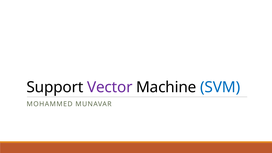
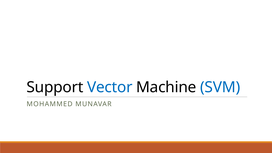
Vector colour: purple -> blue
